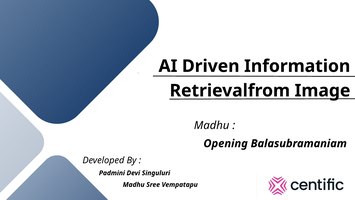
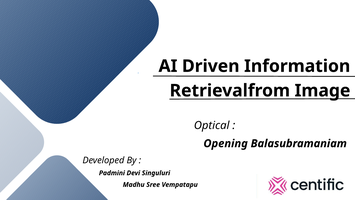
Madhu at (212, 125): Madhu -> Optical
